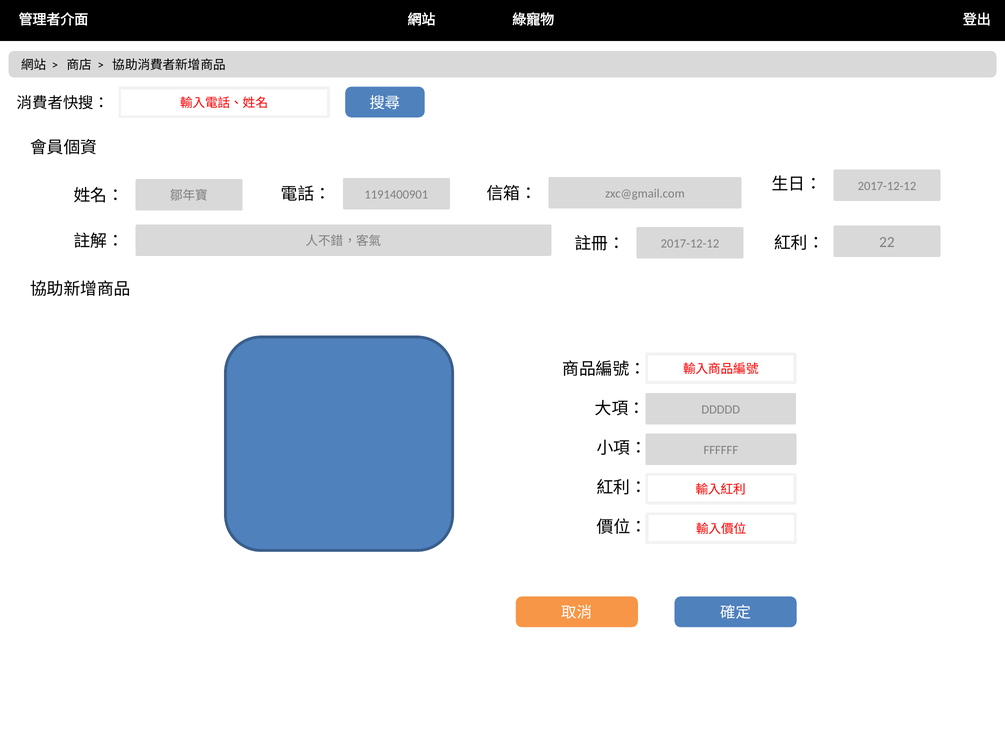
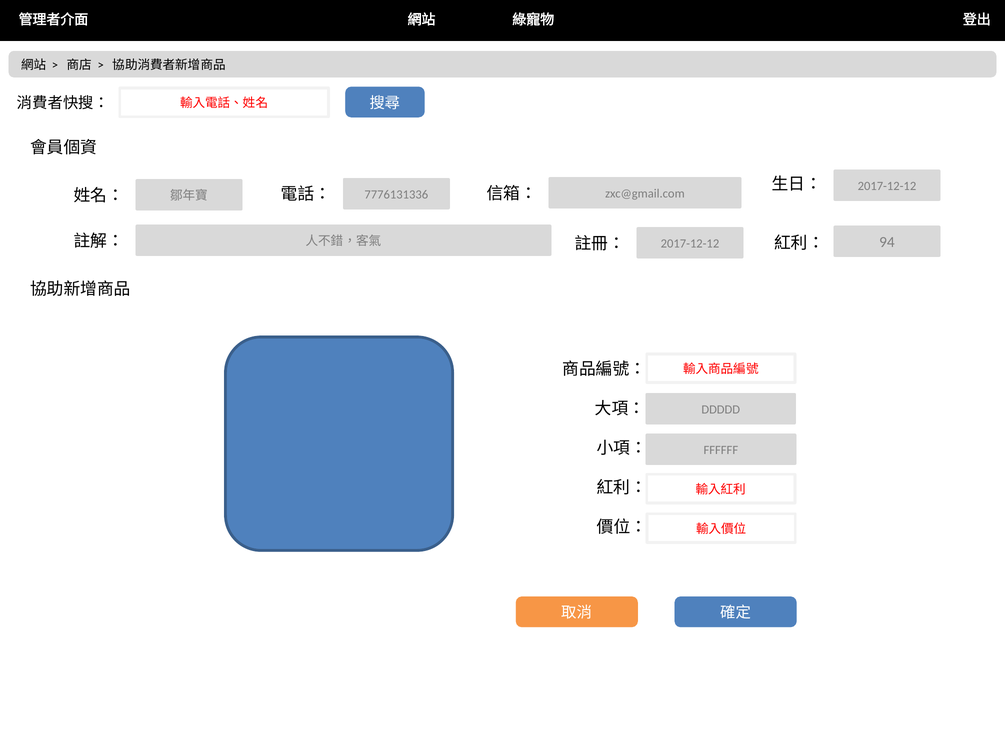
1191400901: 1191400901 -> 7776131336
22: 22 -> 94
